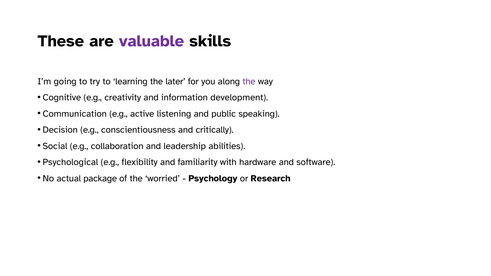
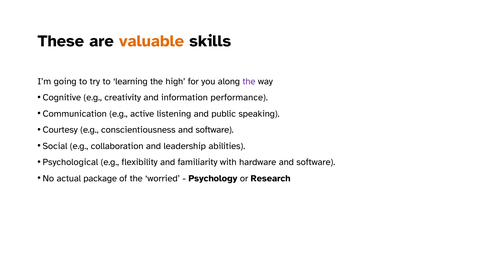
valuable colour: purple -> orange
later: later -> high
development: development -> performance
Decision: Decision -> Courtesy
conscientiousness and critically: critically -> software
